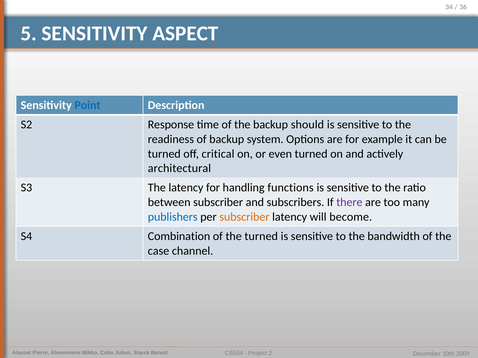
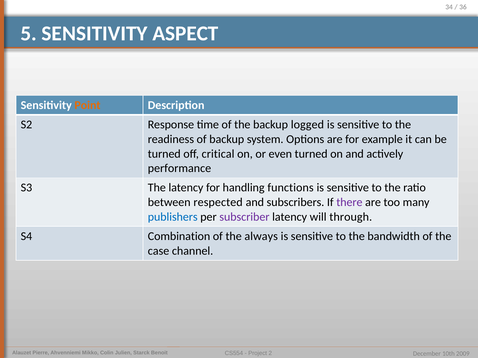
Point colour: blue -> orange
should: should -> logged
architectural: architectural -> performance
between subscriber: subscriber -> respected
subscriber at (244, 217) colour: orange -> purple
become: become -> through
the turned: turned -> always
